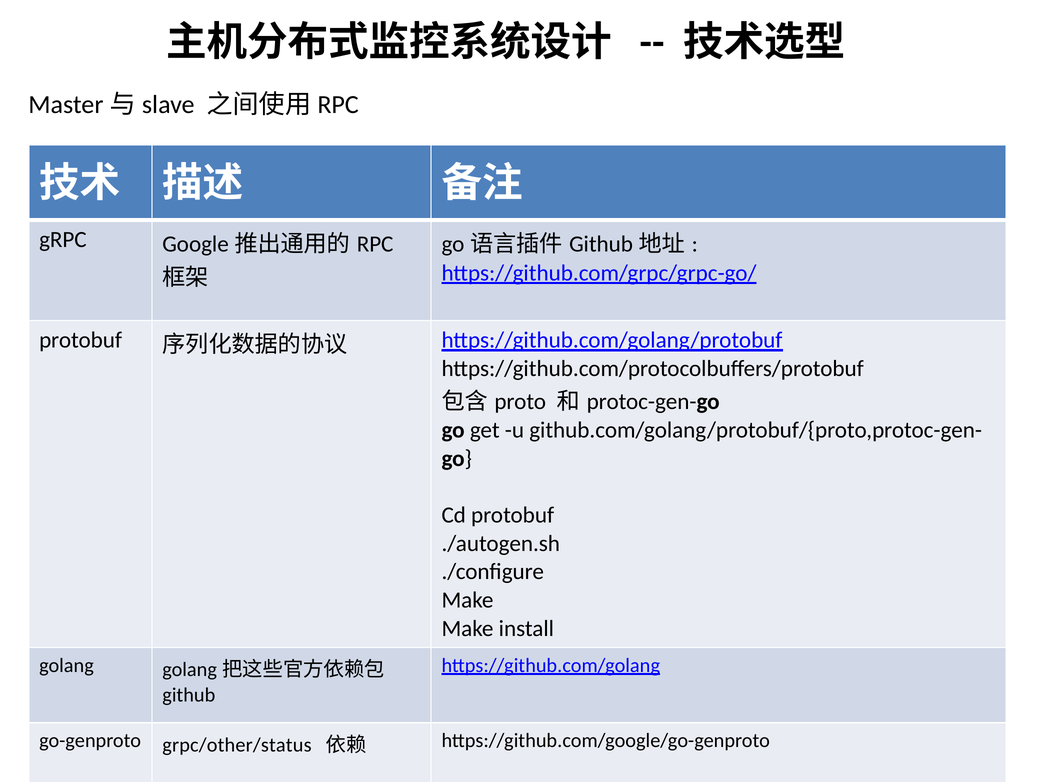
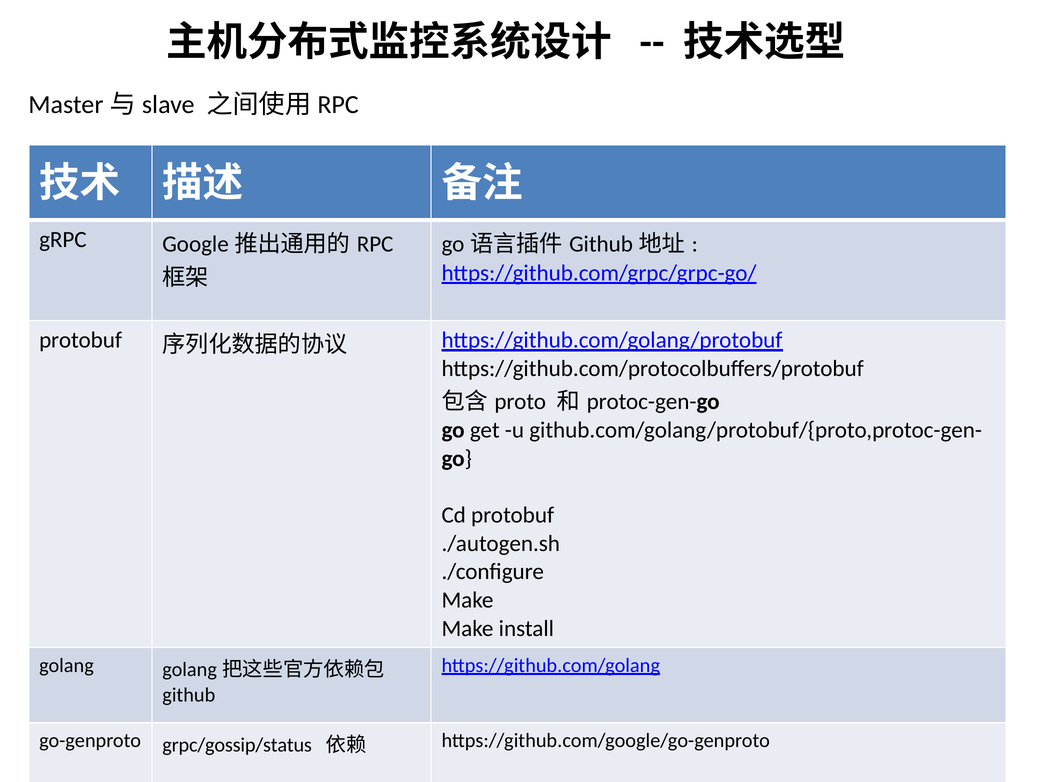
grpc/other/status: grpc/other/status -> grpc/gossip/status
